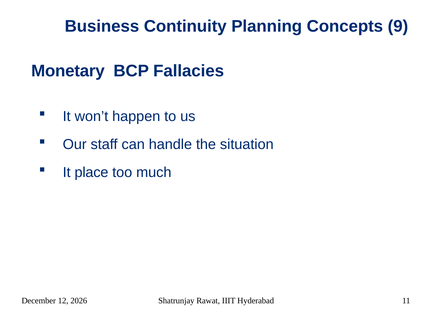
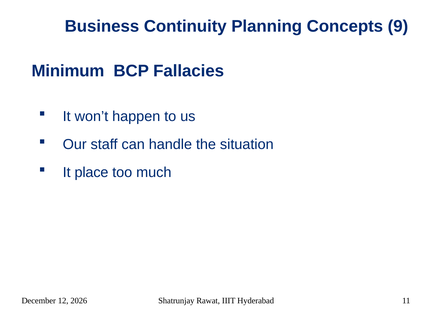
Monetary: Monetary -> Minimum
